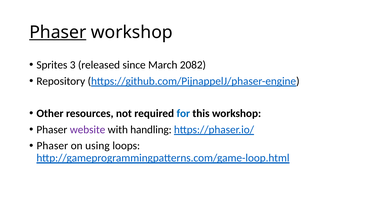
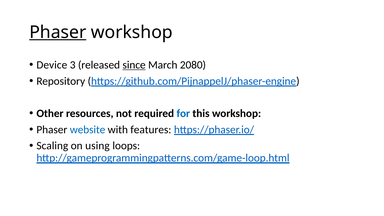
Sprites: Sprites -> Device
since underline: none -> present
2082: 2082 -> 2080
website colour: purple -> blue
handling: handling -> features
Phaser at (52, 146): Phaser -> Scaling
